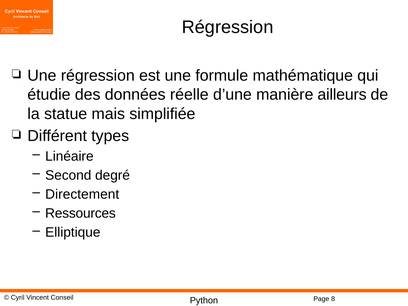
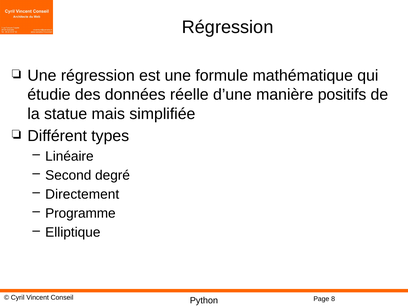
ailleurs: ailleurs -> positifs
Ressources: Ressources -> Programme
